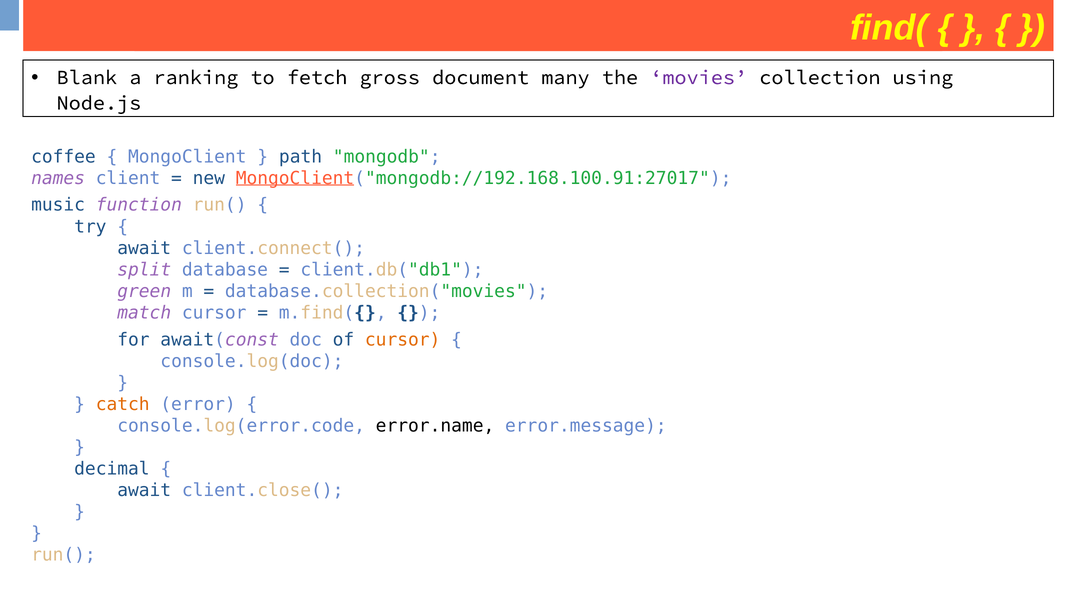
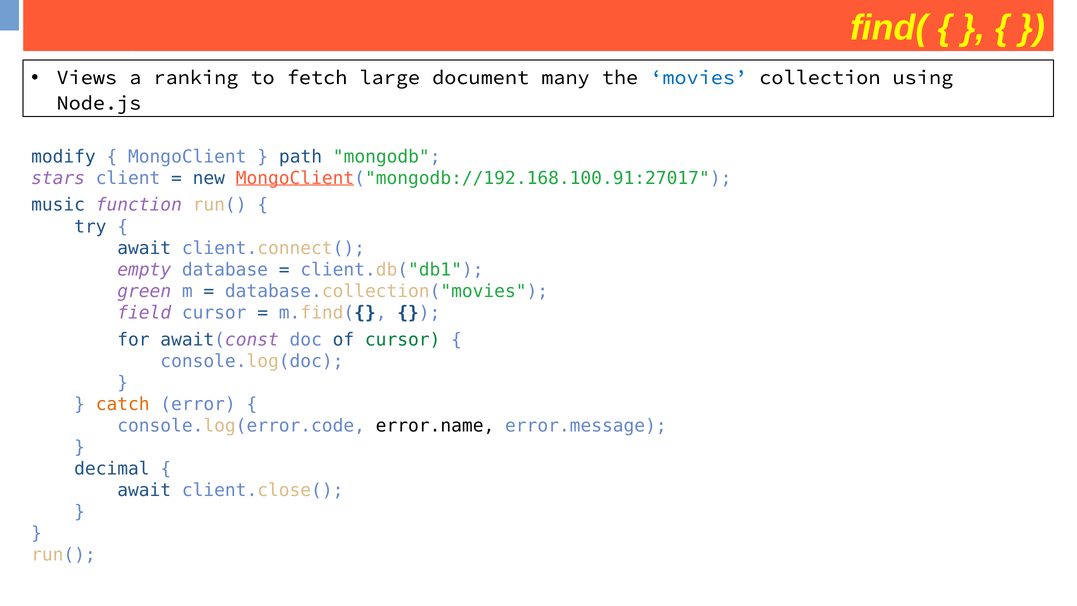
Blank: Blank -> Views
gross: gross -> large
movies at (699, 77) colour: purple -> blue
coffee: coffee -> modify
names: names -> stars
split: split -> empty
match: match -> field
cursor at (403, 340) colour: orange -> green
